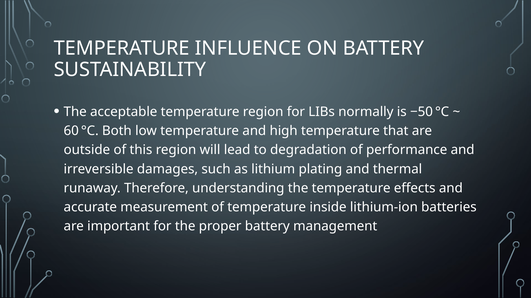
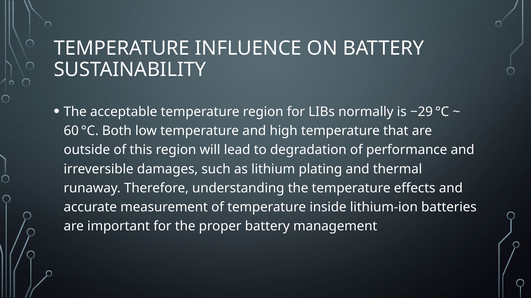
−50: −50 -> −29
